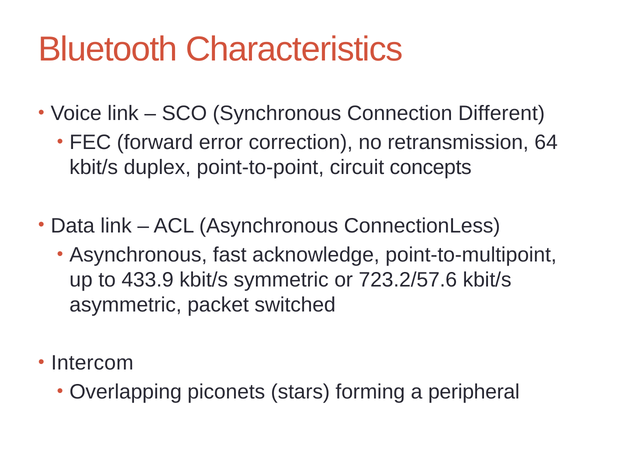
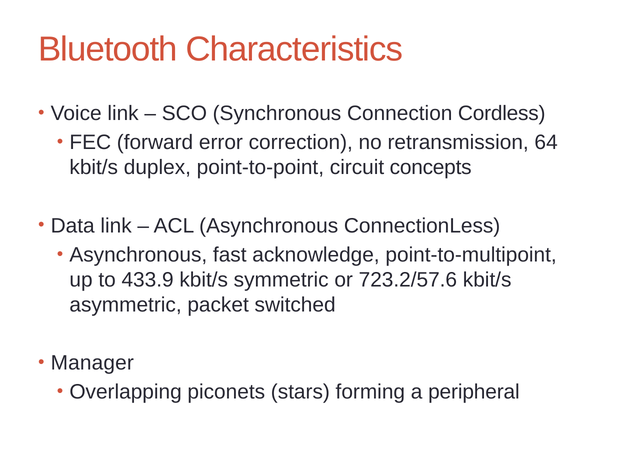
Different: Different -> Cordless
Intercom: Intercom -> Manager
